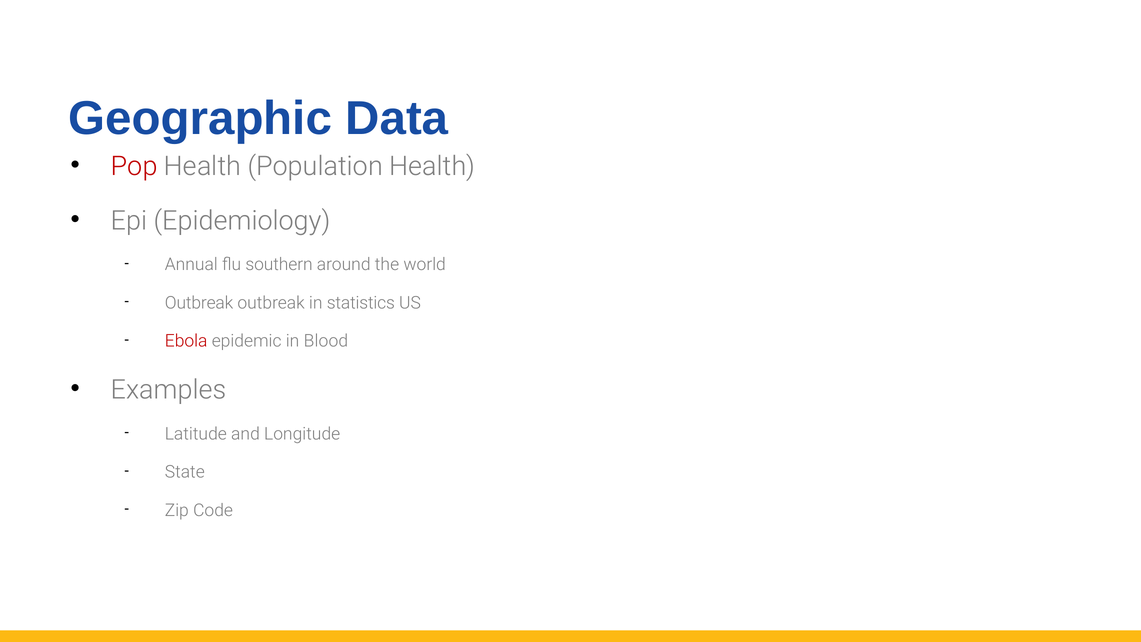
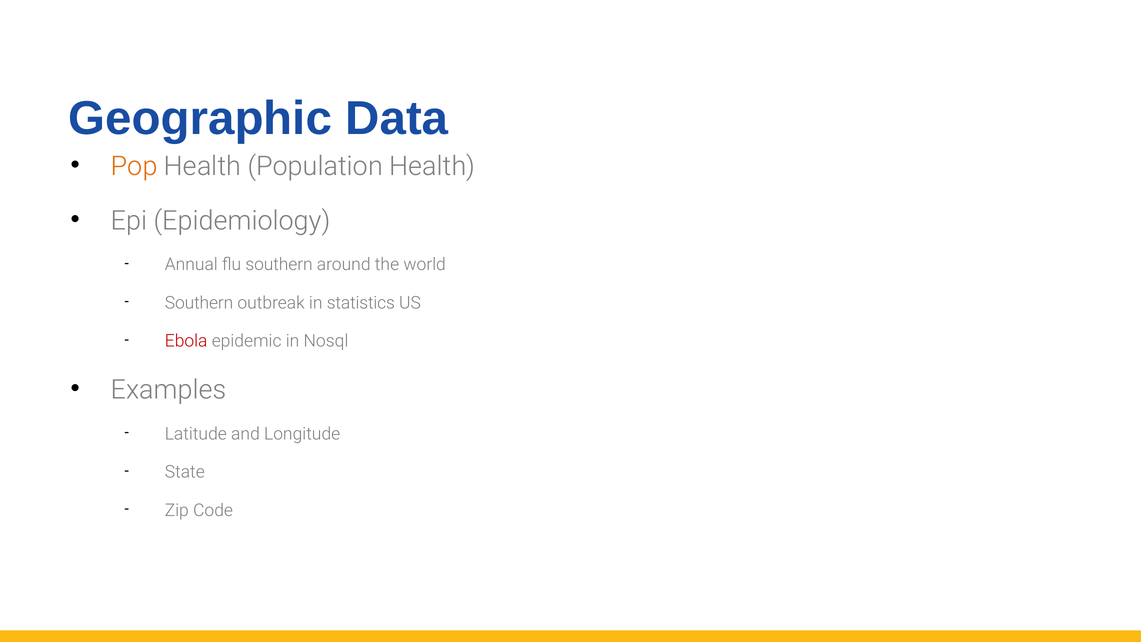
Pop colour: red -> orange
Outbreak at (199, 303): Outbreak -> Southern
Blood: Blood -> Nosql
